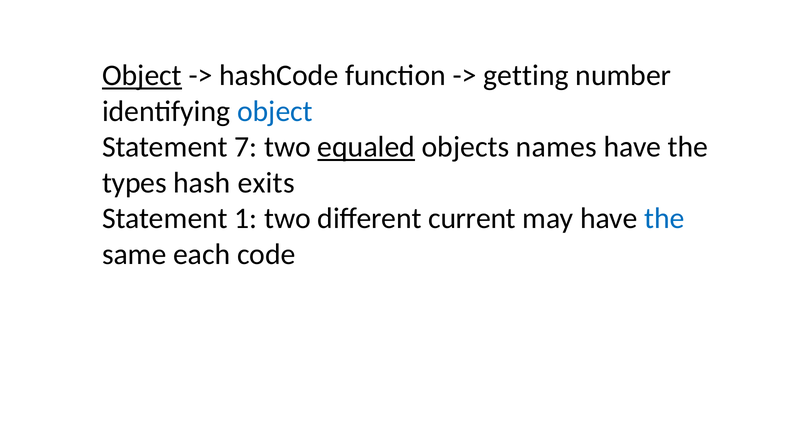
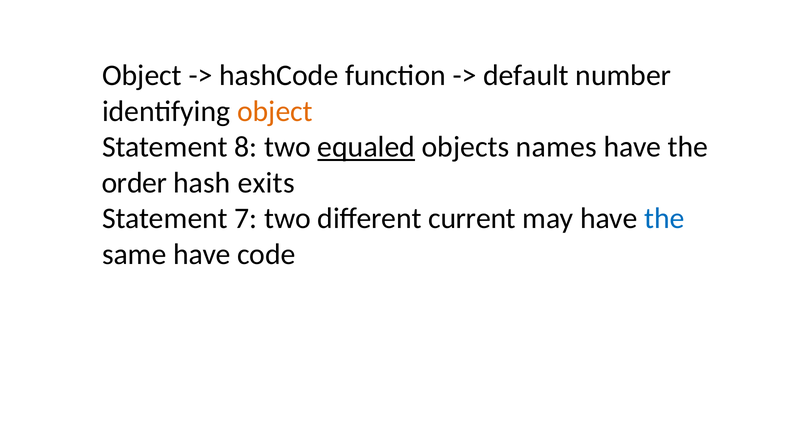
Object at (142, 75) underline: present -> none
getting: getting -> default
object at (275, 111) colour: blue -> orange
7: 7 -> 8
types: types -> order
1: 1 -> 7
same each: each -> have
